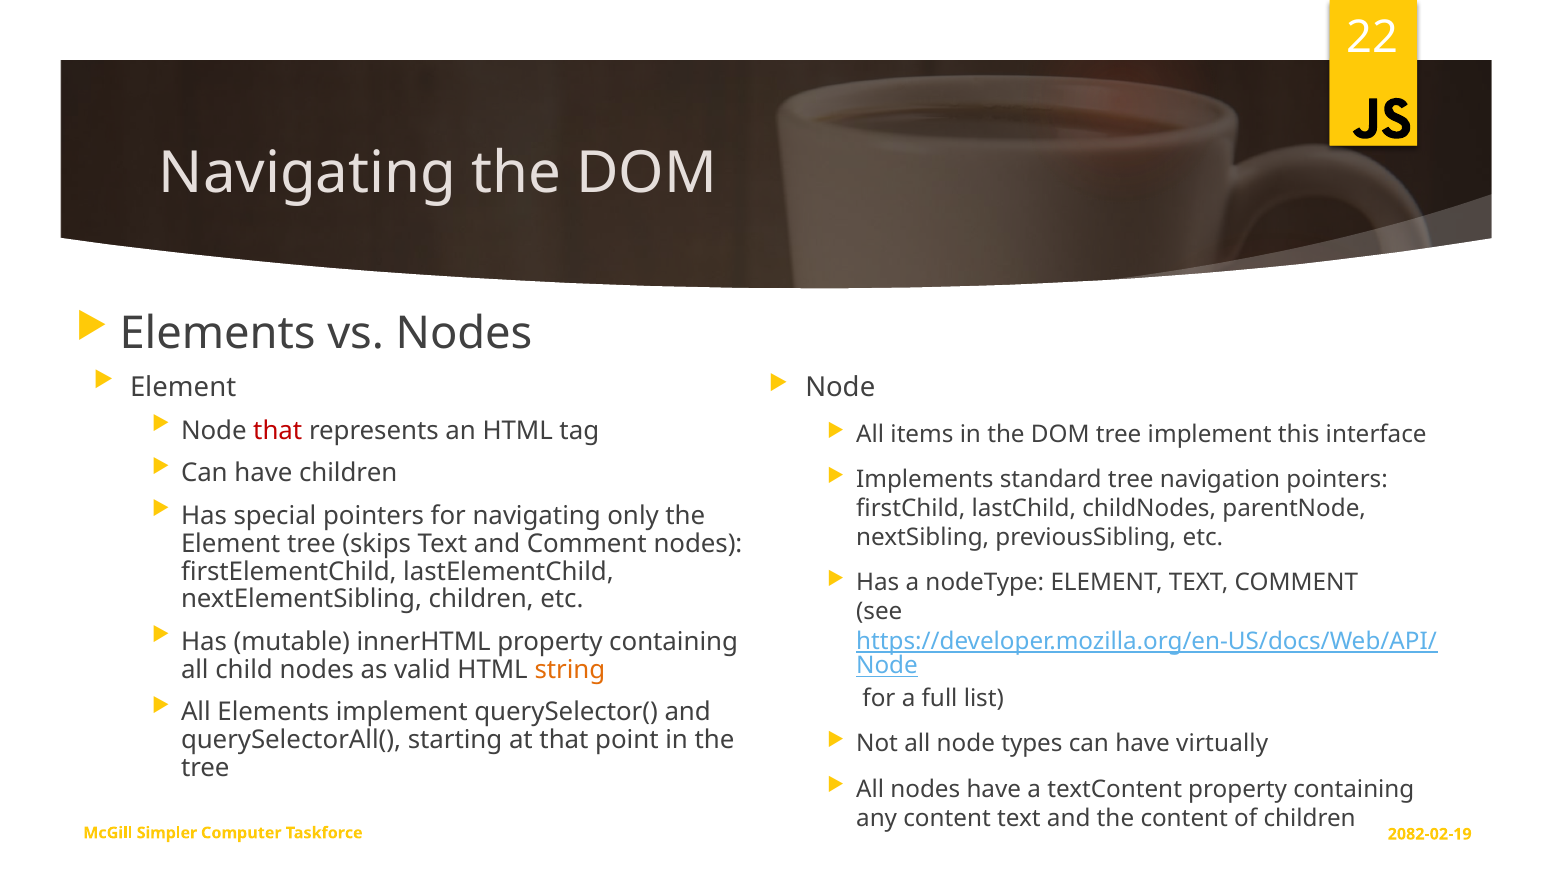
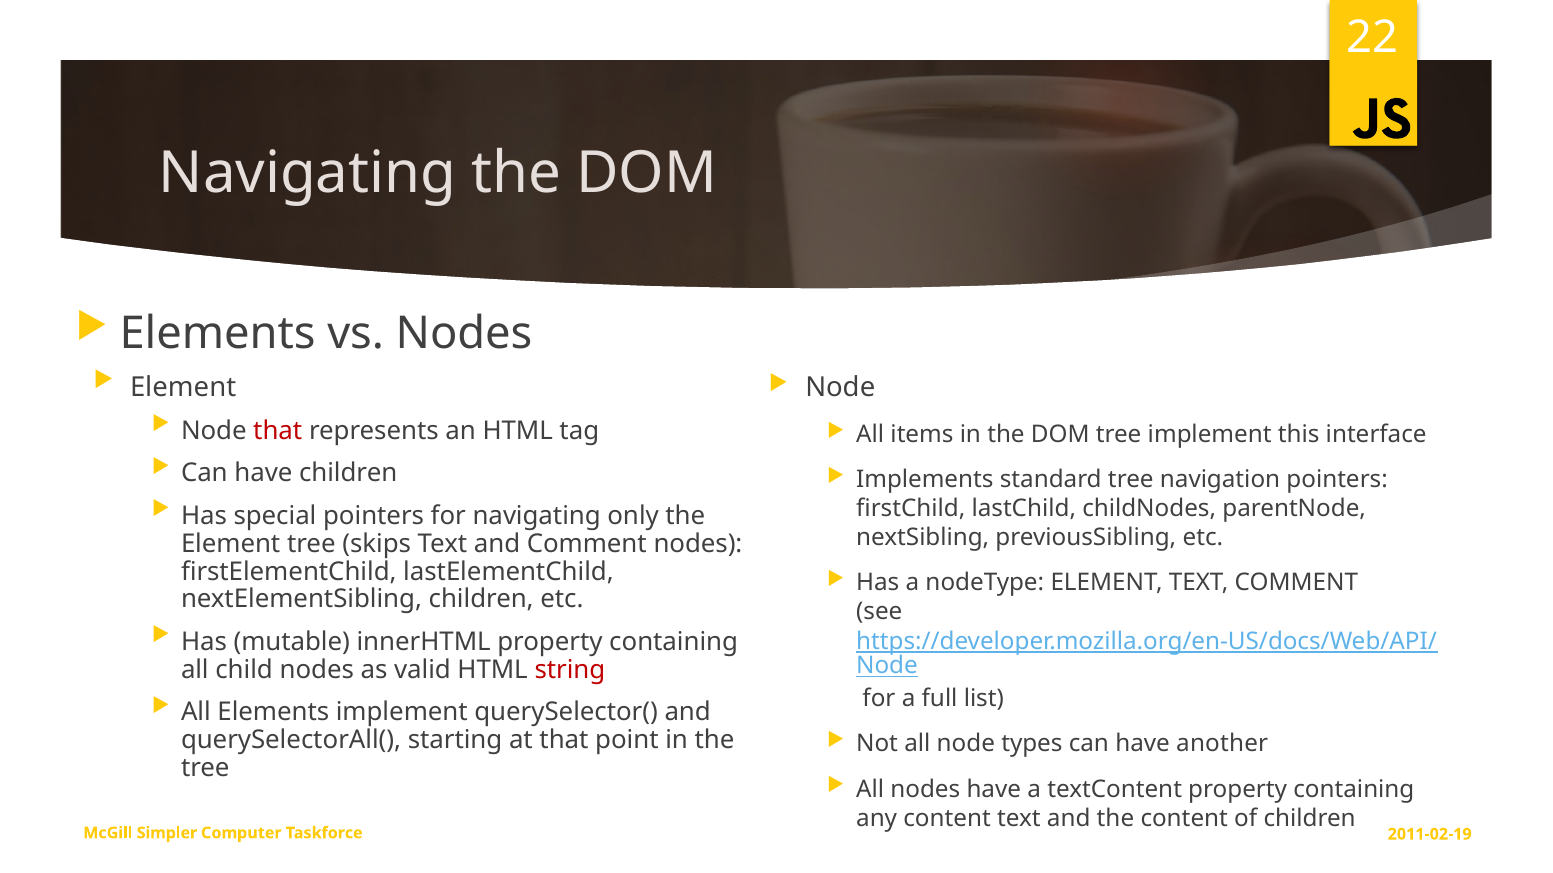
string colour: orange -> red
virtually: virtually -> another
2082-02-19: 2082-02-19 -> 2011-02-19
